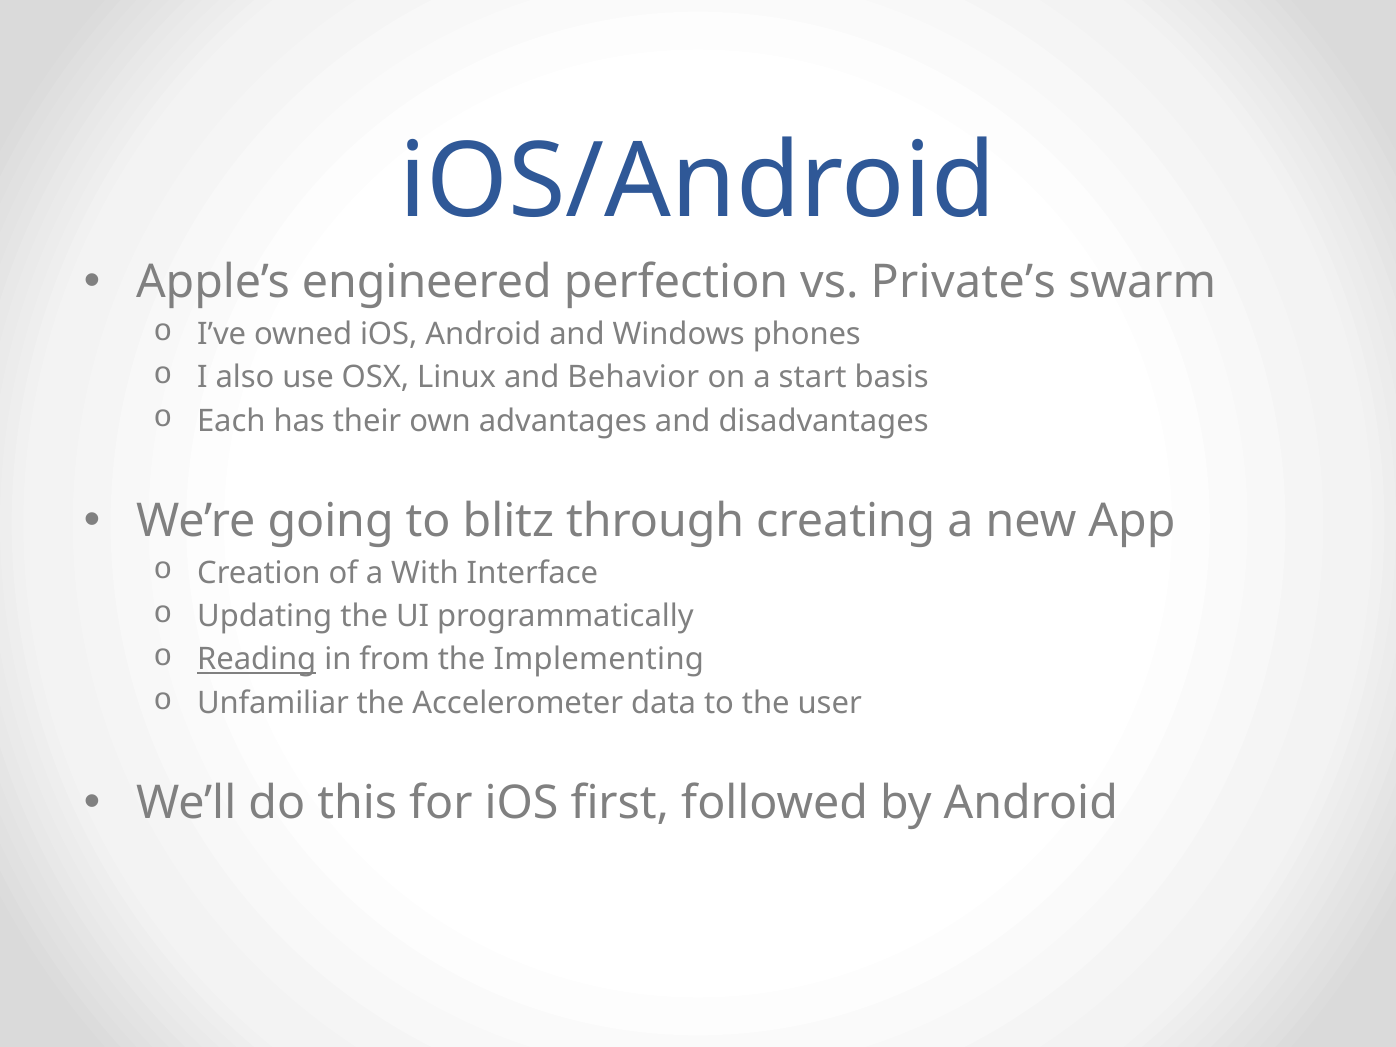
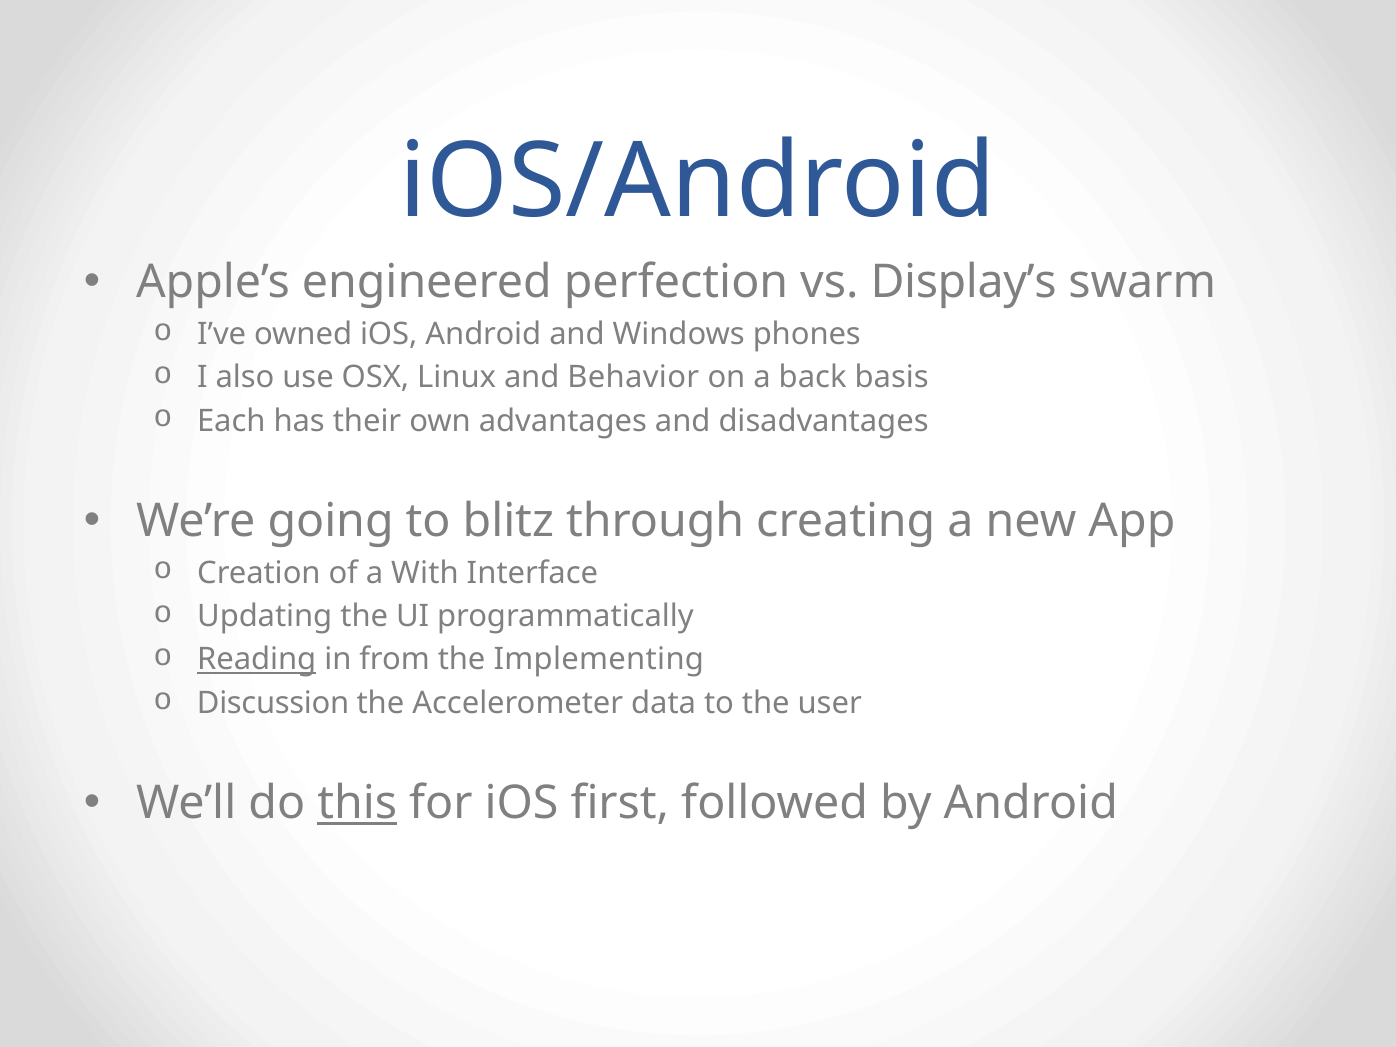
Private’s: Private’s -> Display’s
start: start -> back
Unfamiliar: Unfamiliar -> Discussion
this underline: none -> present
